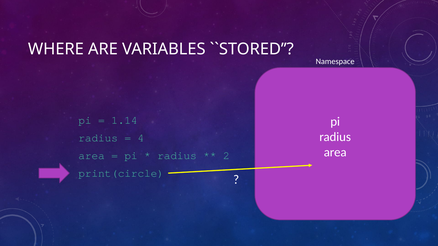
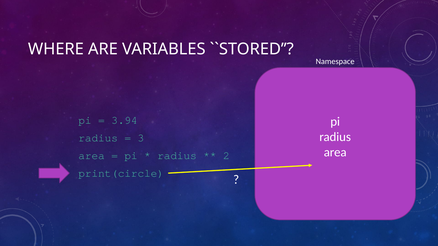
1.14: 1.14 -> 3.94
4: 4 -> 3
